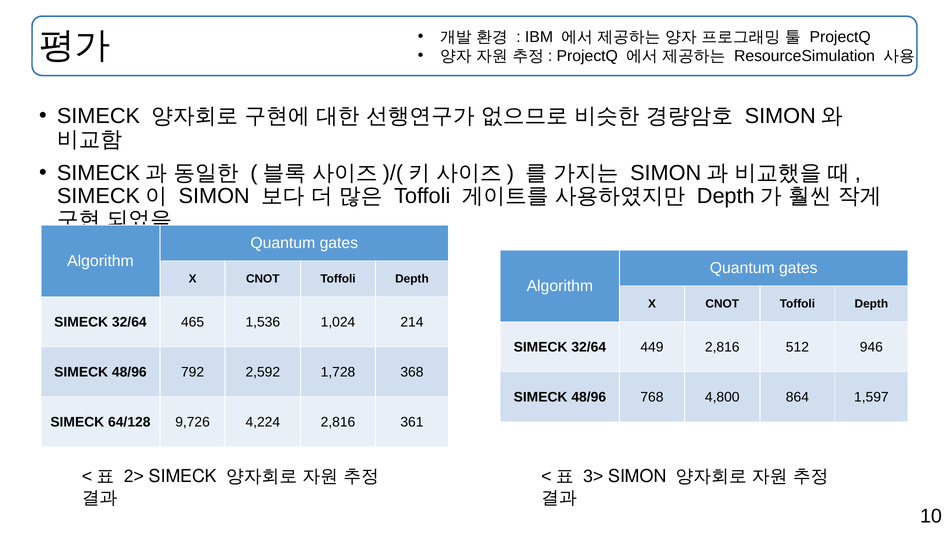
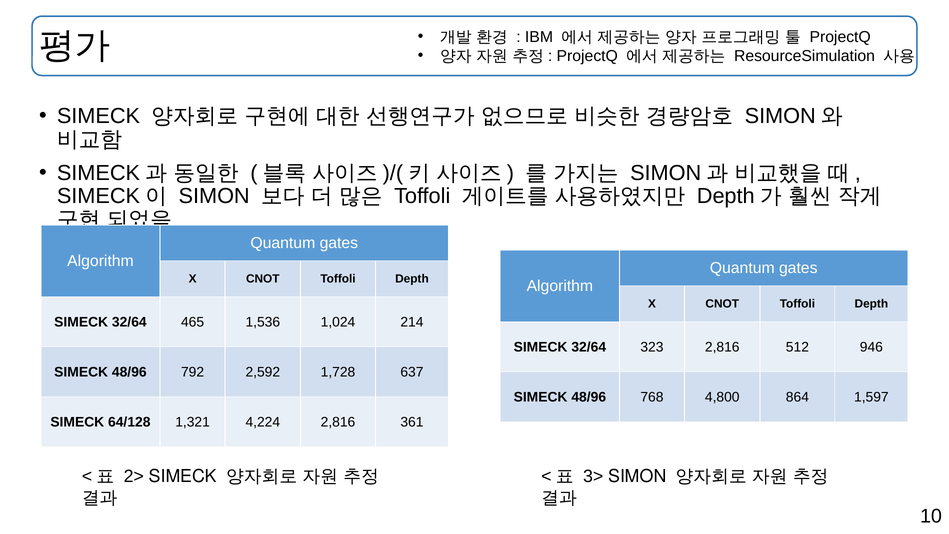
449: 449 -> 323
368: 368 -> 637
9,726: 9,726 -> 1,321
